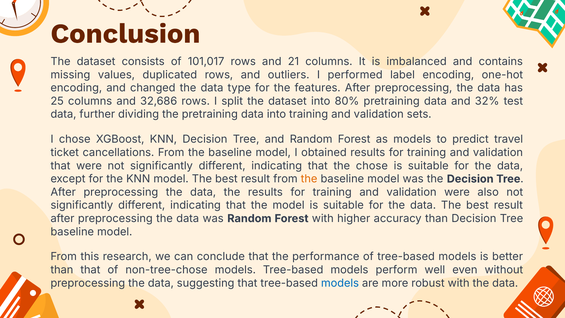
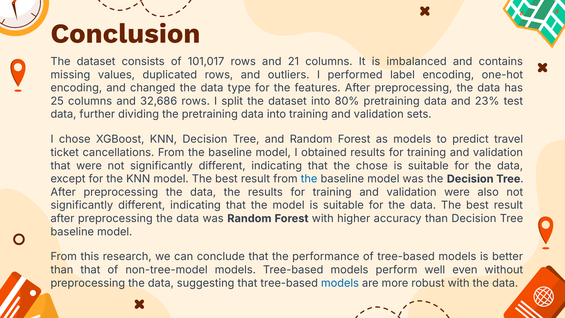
32%: 32% -> 23%
the at (309, 179) colour: orange -> blue
non-tree-chose: non-tree-chose -> non-tree-model
